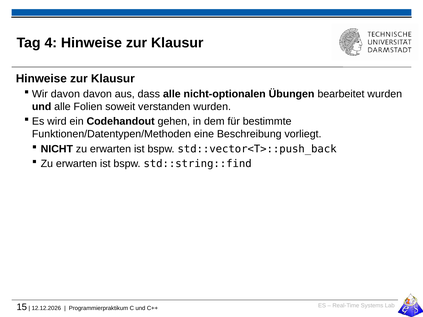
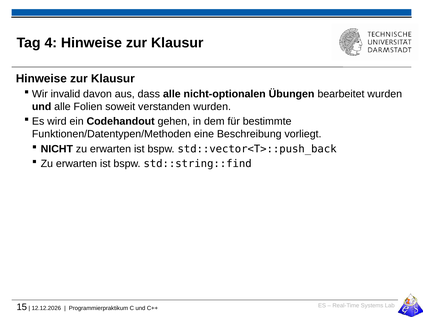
Wir davon: davon -> invalid
